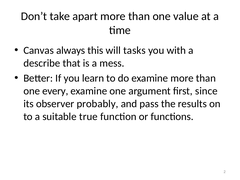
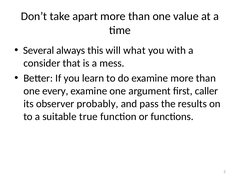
Canvas: Canvas -> Several
tasks: tasks -> what
describe: describe -> consider
since: since -> caller
